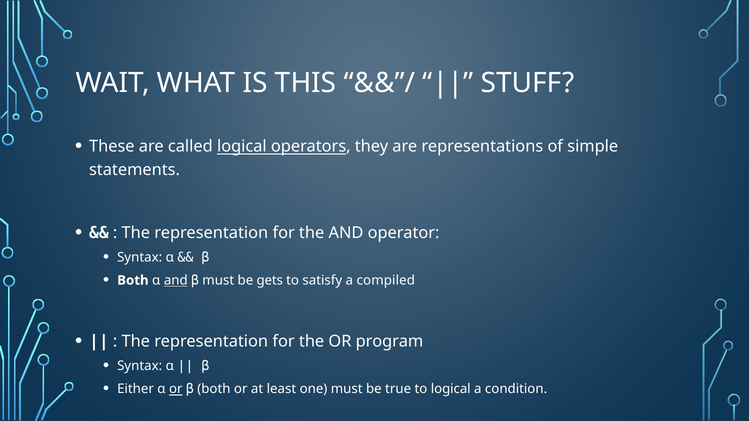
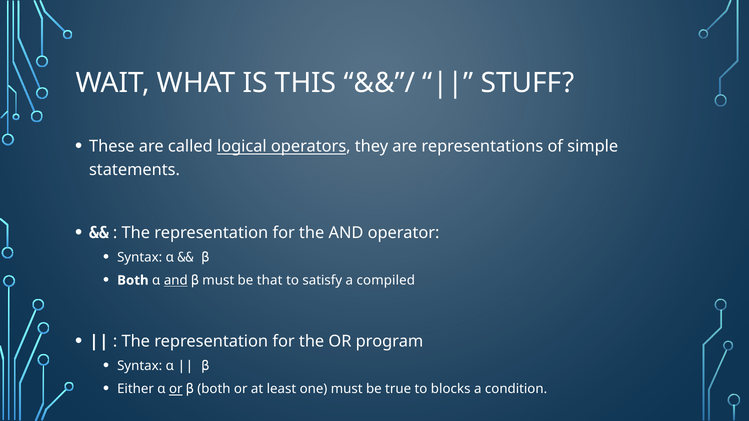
gets: gets -> that
to logical: logical -> blocks
